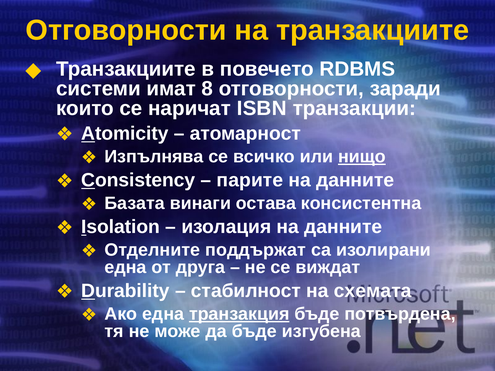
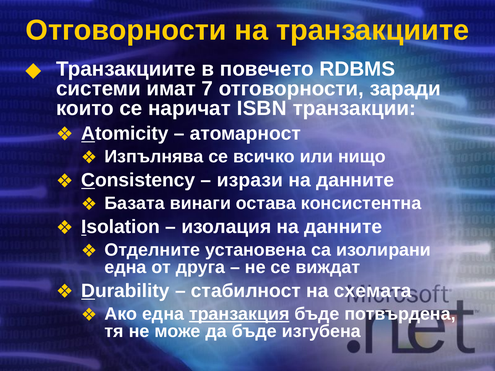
8: 8 -> 7
нищо underline: present -> none
парите: парите -> изрази
поддържат: поддържат -> установена
